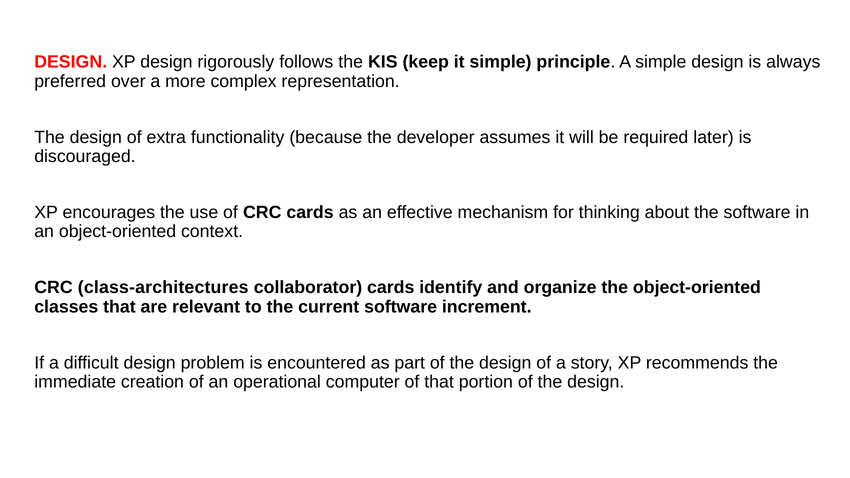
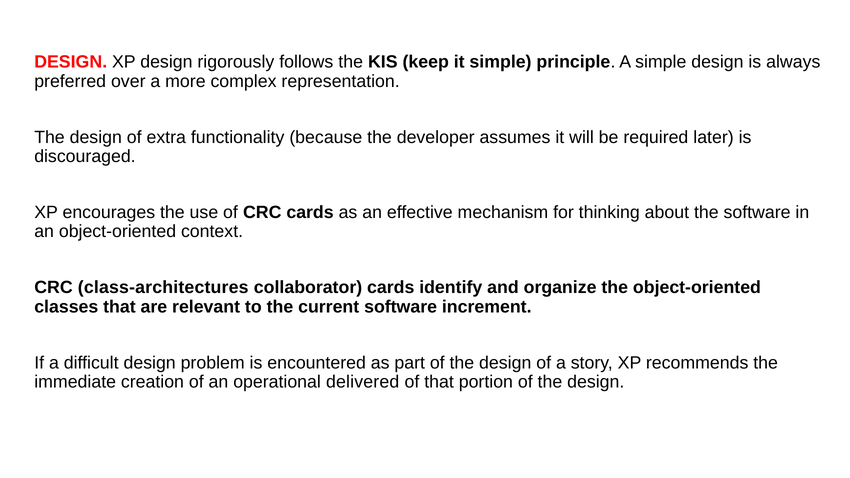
computer: computer -> delivered
